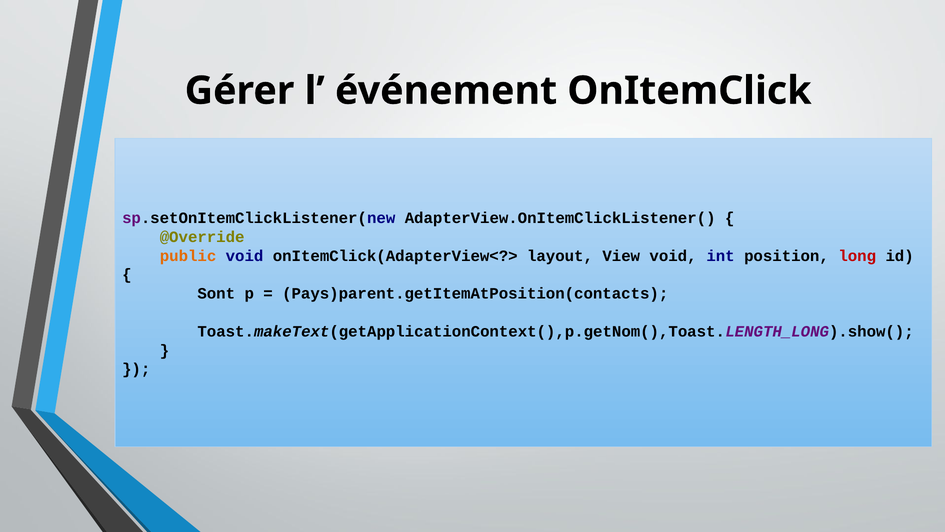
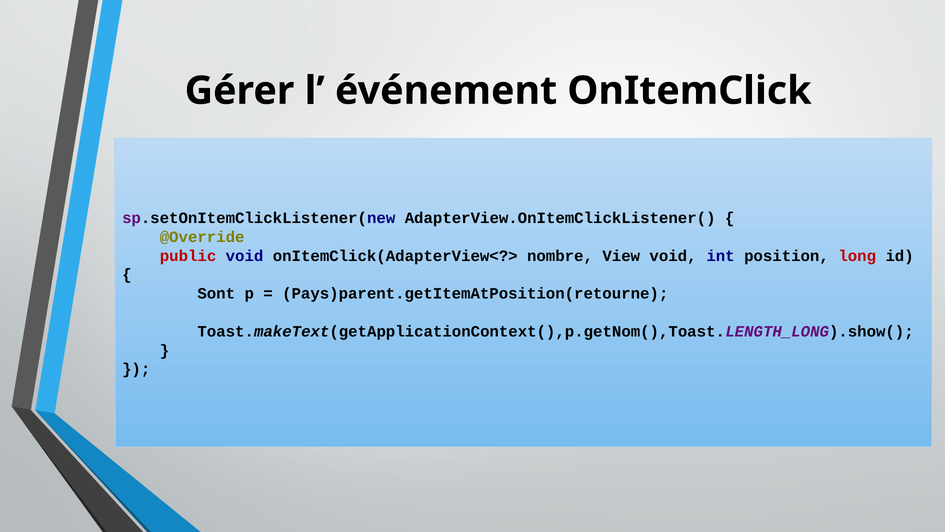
public colour: orange -> red
layout: layout -> nombre
Pays)parent.getItemAtPosition(contacts: Pays)parent.getItemAtPosition(contacts -> Pays)parent.getItemAtPosition(retourne
